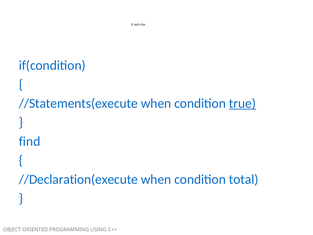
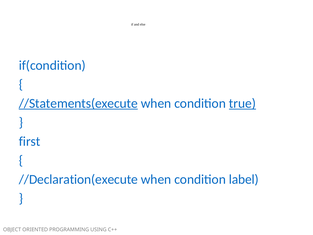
//Statements(execute underline: none -> present
find: find -> first
total: total -> label
